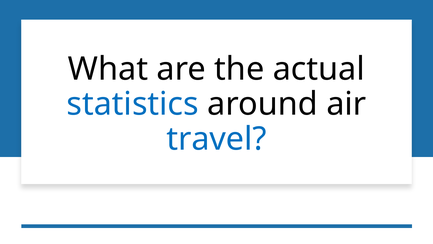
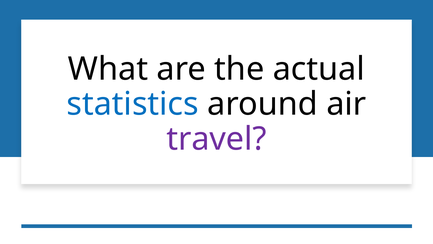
travel colour: blue -> purple
